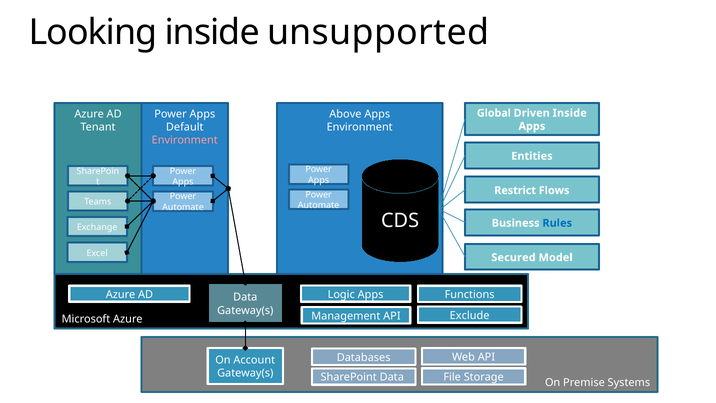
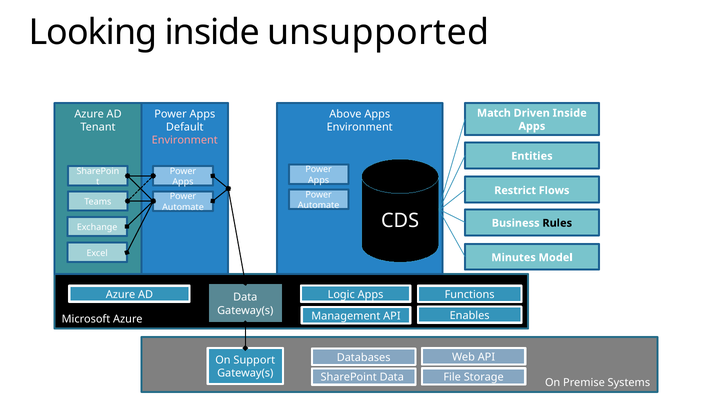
Global: Global -> Match
Rules colour: blue -> black
Secured: Secured -> Minutes
Exclude: Exclude -> Enables
Account: Account -> Support
